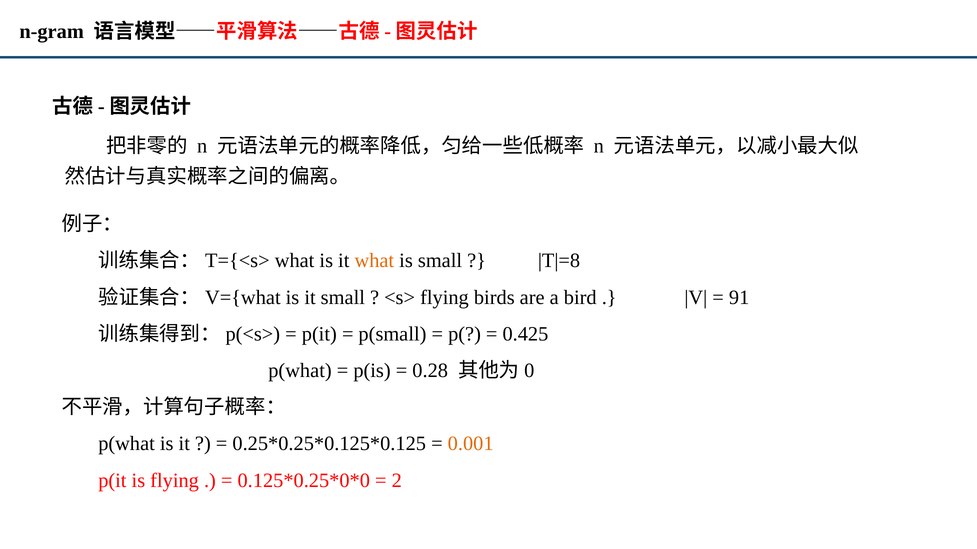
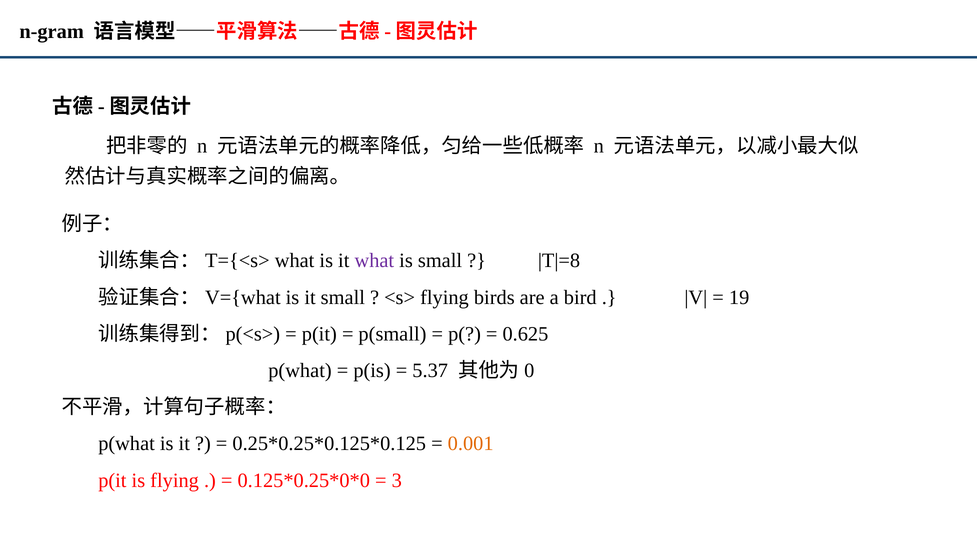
what at (374, 261) colour: orange -> purple
91: 91 -> 19
0.425: 0.425 -> 0.625
0.28: 0.28 -> 5.37
2: 2 -> 3
